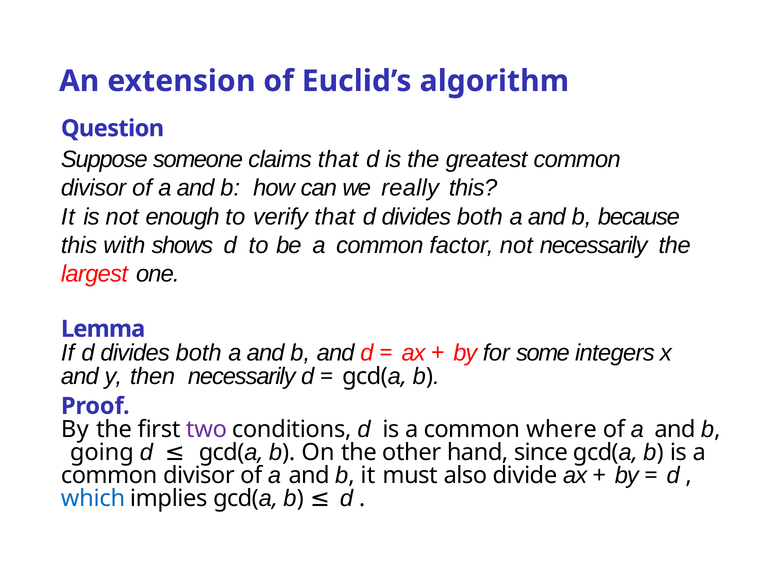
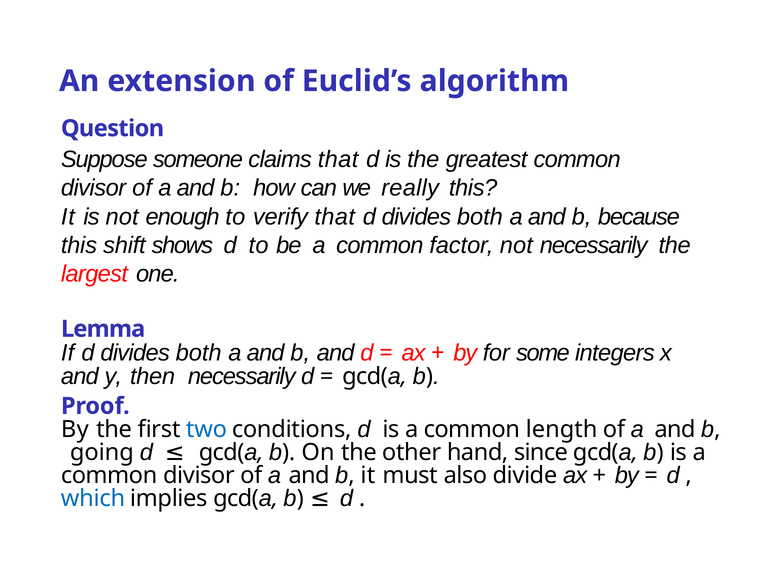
with: with -> shift
two colour: purple -> blue
where: where -> length
